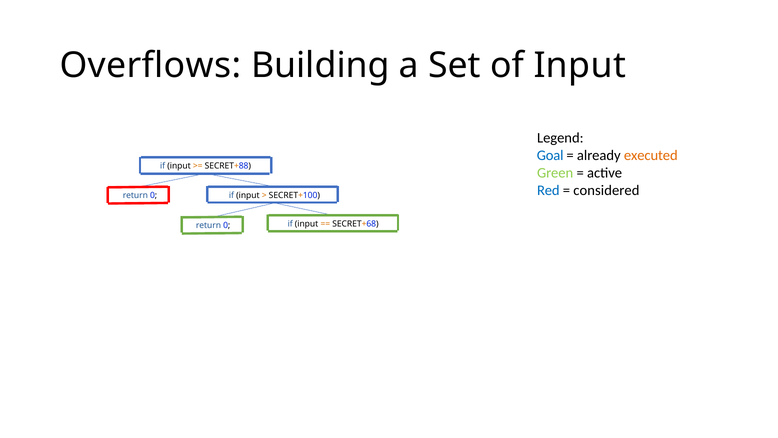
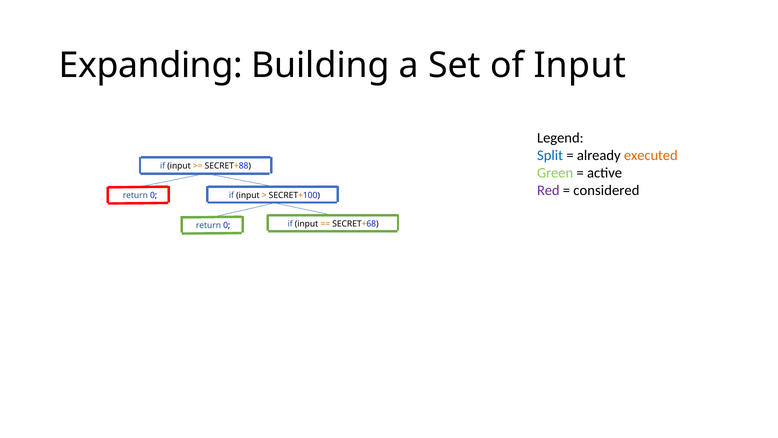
Overflows: Overflows -> Expanding
Goal: Goal -> Split
Red colour: blue -> purple
